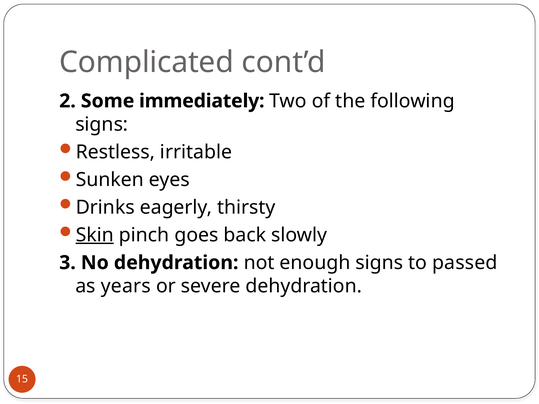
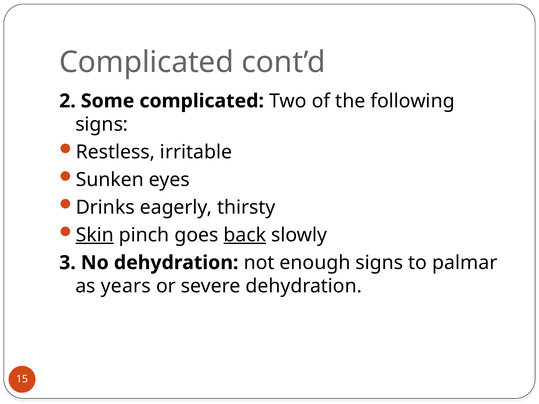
Some immediately: immediately -> complicated
back underline: none -> present
passed: passed -> palmar
